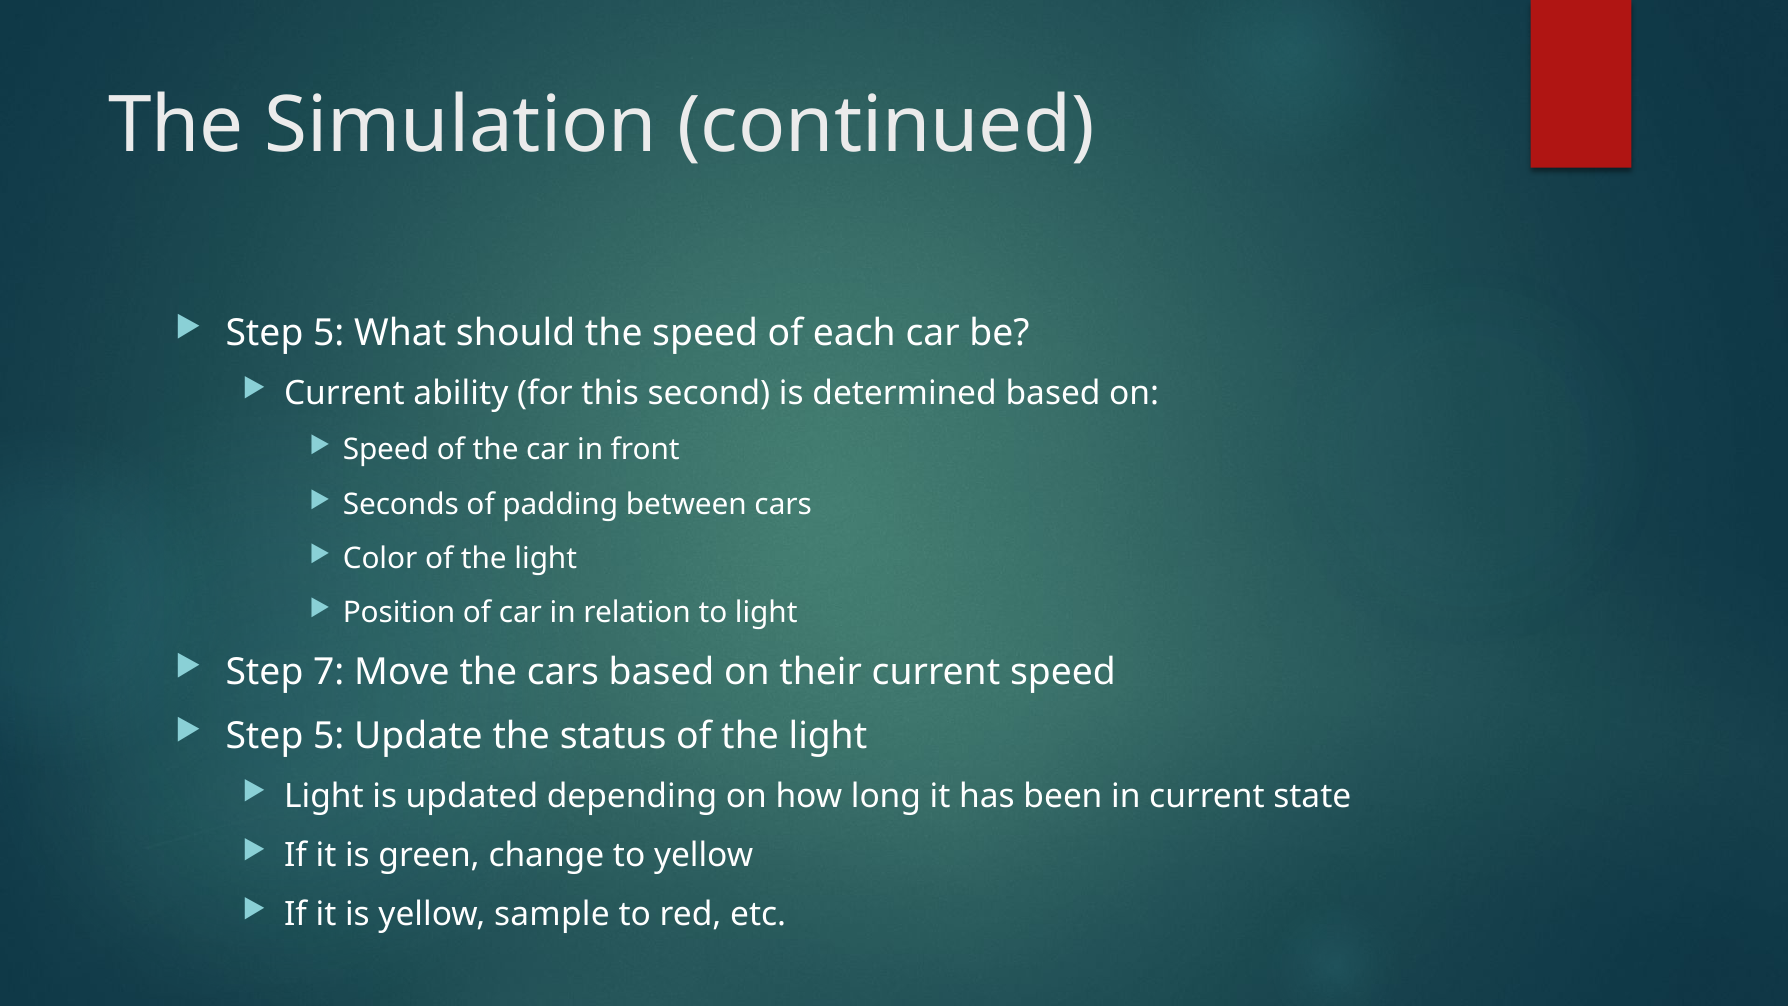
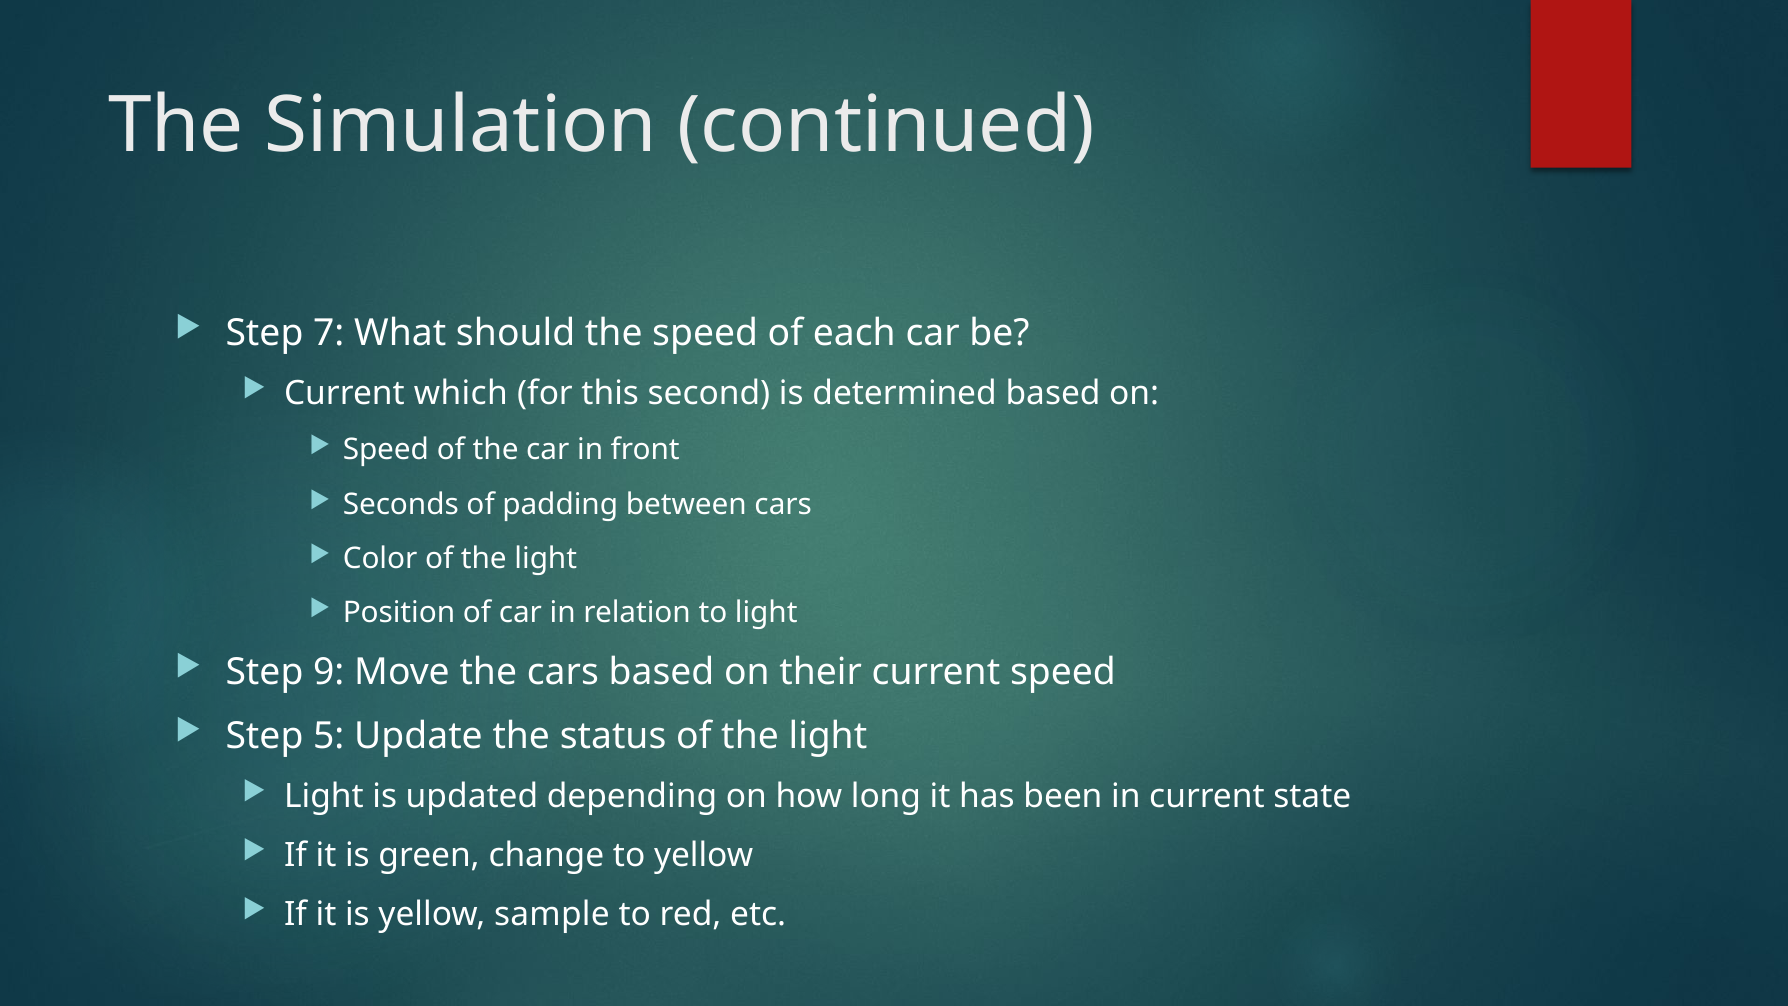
5 at (329, 333): 5 -> 7
ability: ability -> which
7: 7 -> 9
